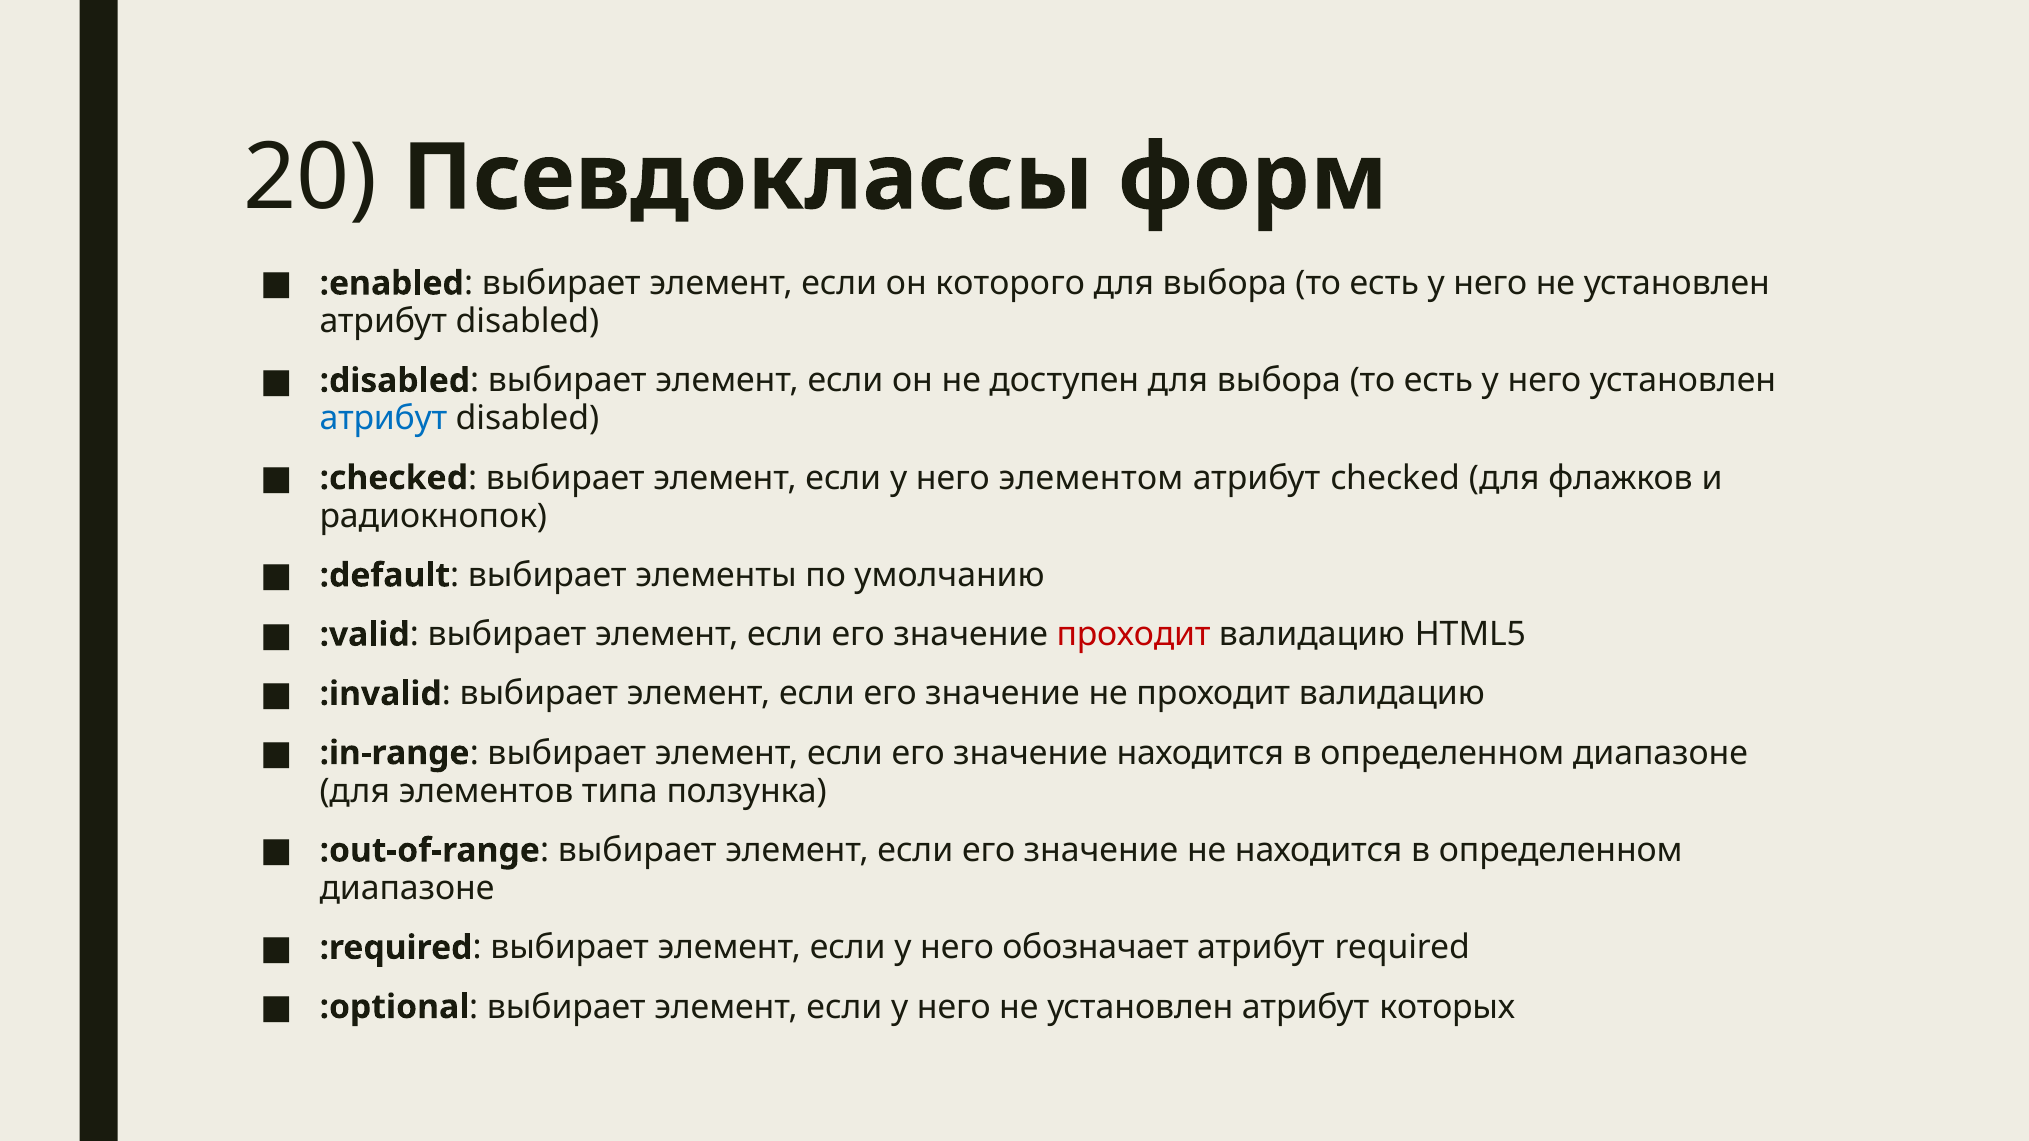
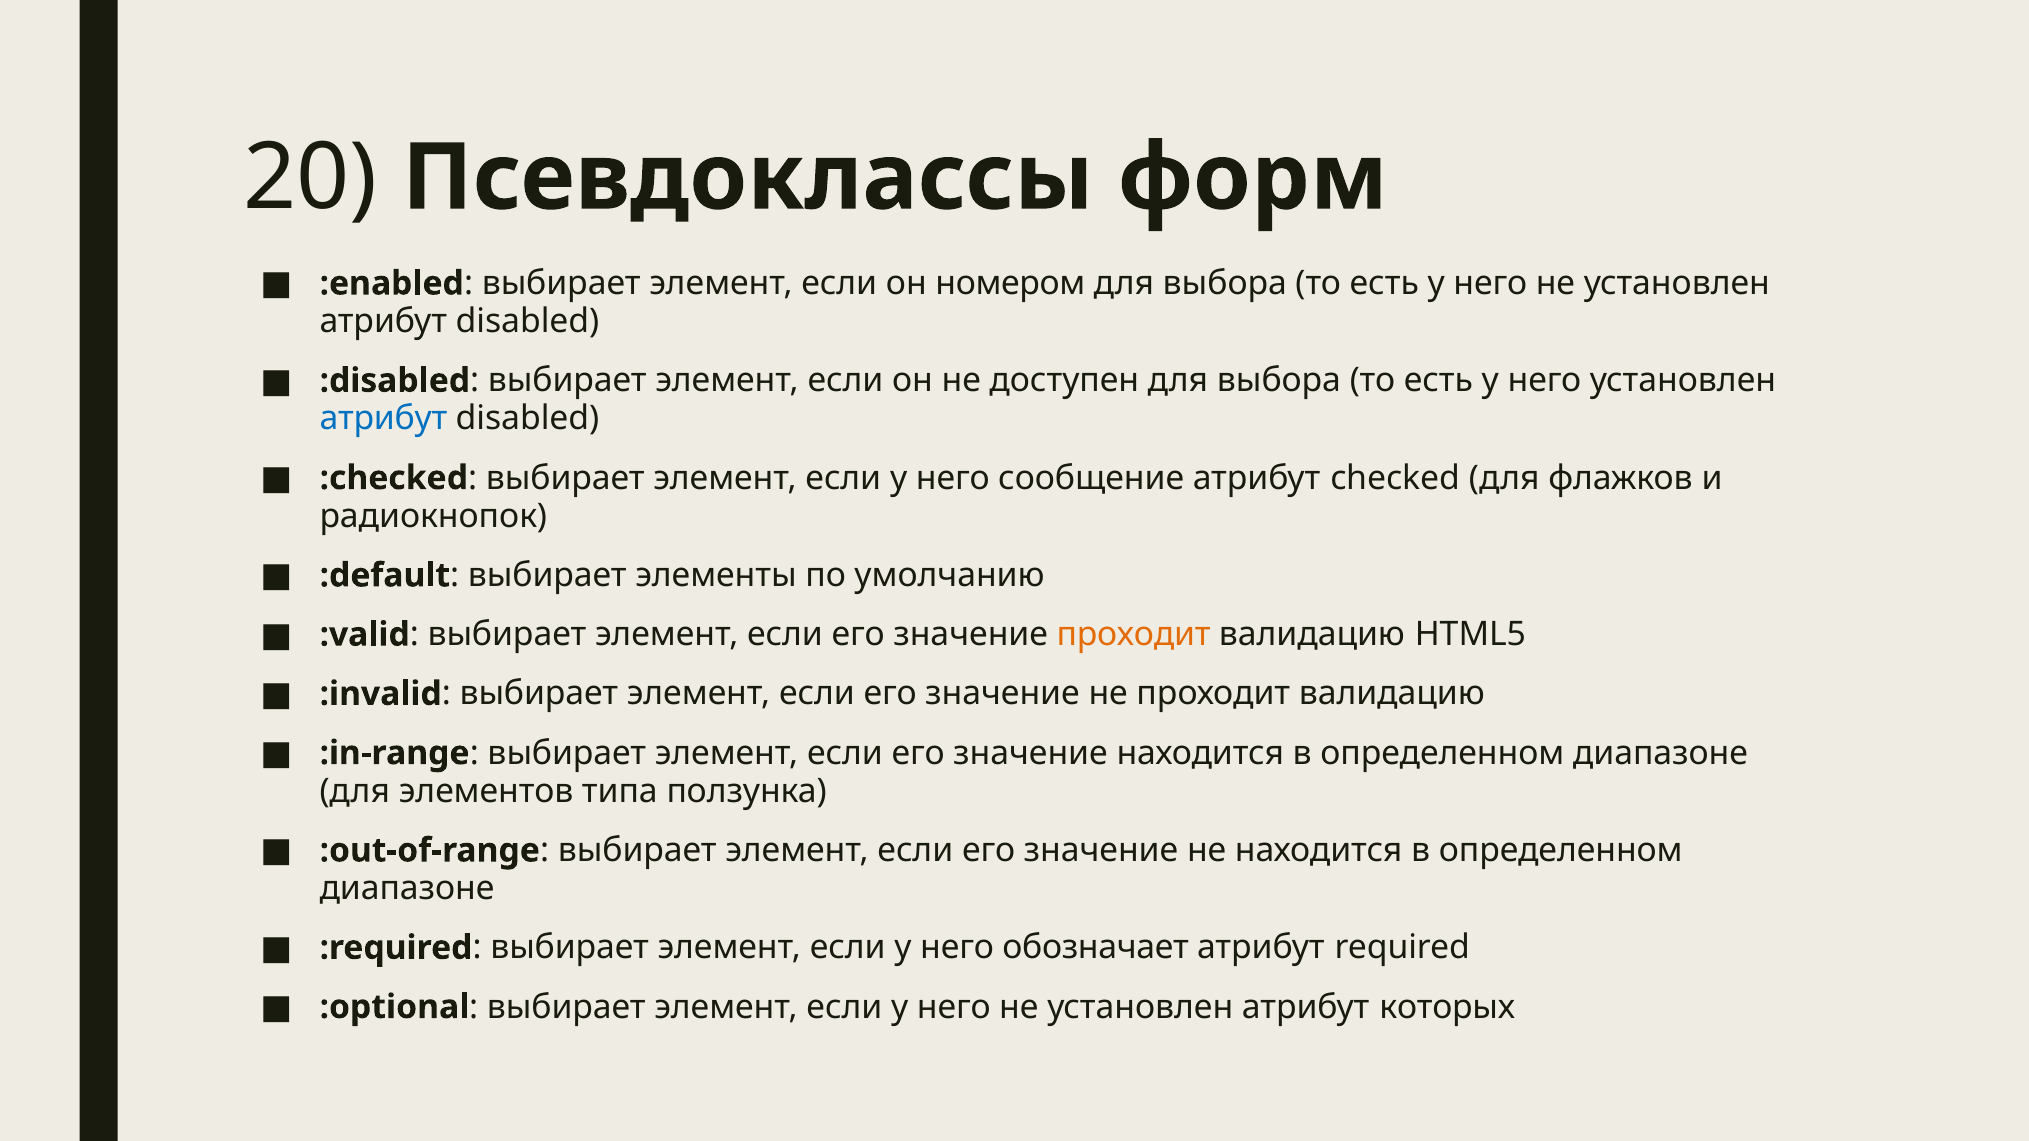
которого: которого -> номером
элементом: элементом -> сообщение
проходит at (1134, 635) colour: red -> orange
